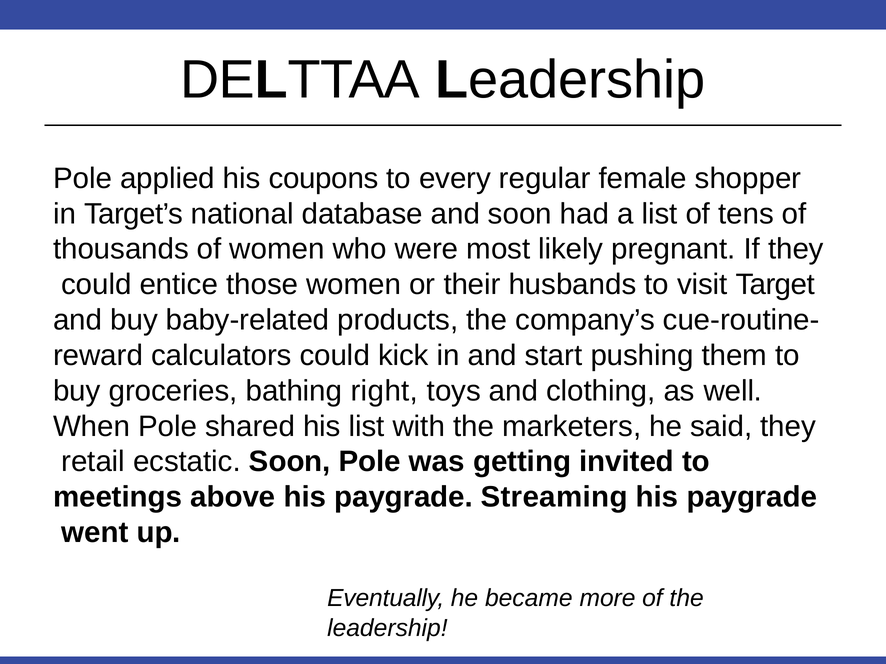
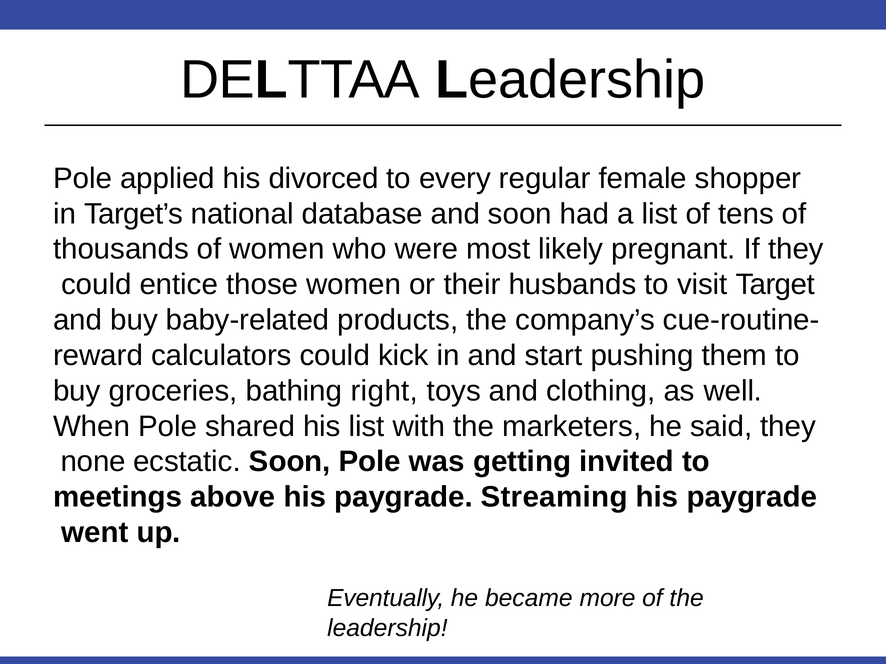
coupons: coupons -> divorced
retail: retail -> none
